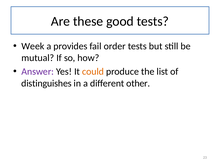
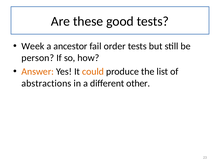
provides: provides -> ancestor
mutual: mutual -> person
Answer colour: purple -> orange
distinguishes: distinguishes -> abstractions
